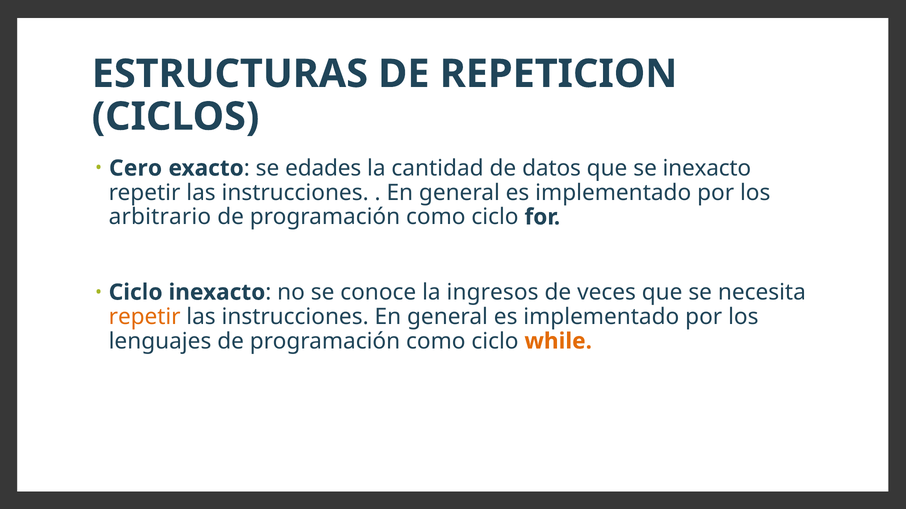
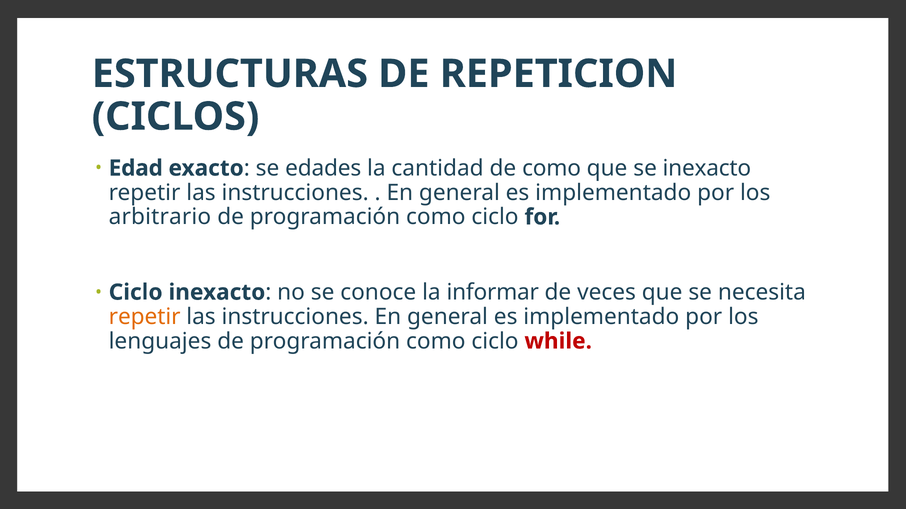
Cero: Cero -> Edad
de datos: datos -> como
ingresos: ingresos -> informar
while colour: orange -> red
